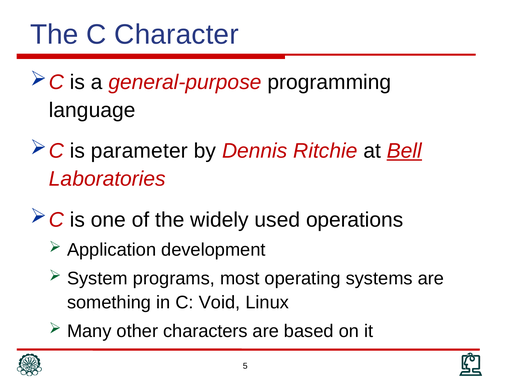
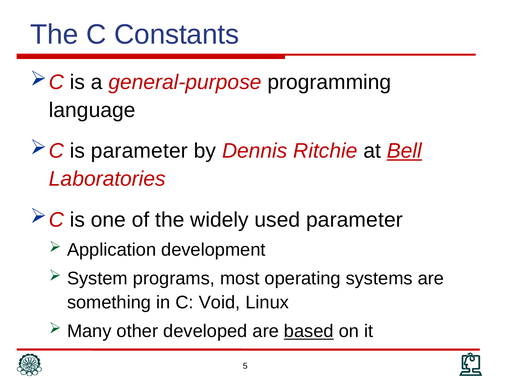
Character: Character -> Constants
used operations: operations -> parameter
characters: characters -> developed
based underline: none -> present
